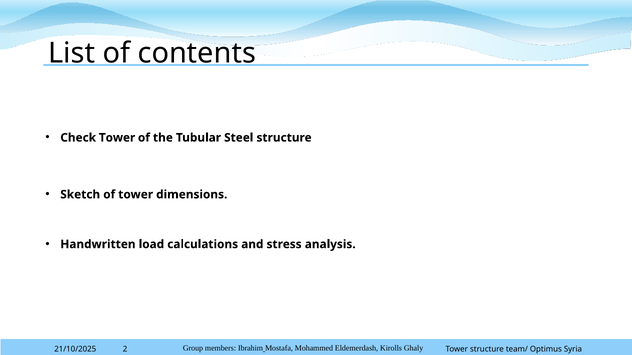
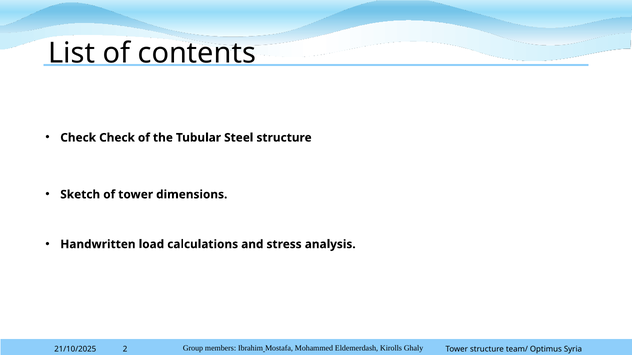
Check Tower: Tower -> Check
